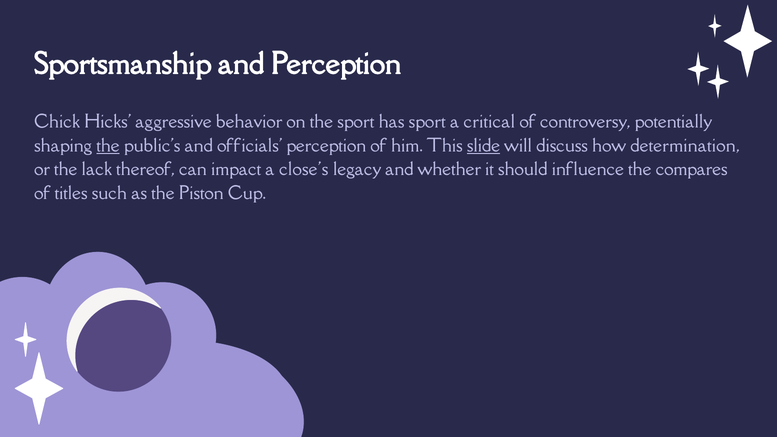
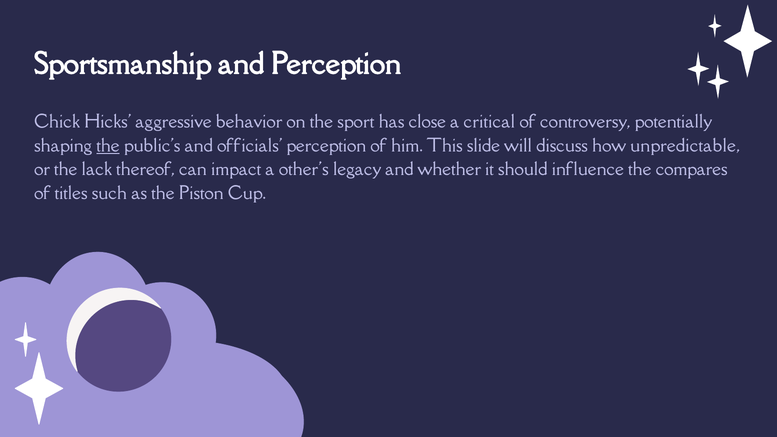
has sport: sport -> close
slide underline: present -> none
determination: determination -> unpredictable
close's: close's -> other's
